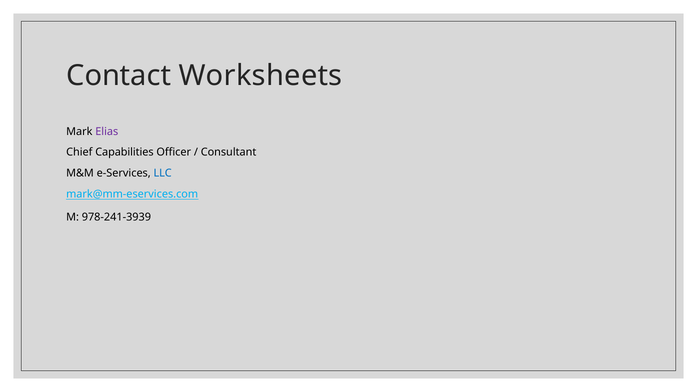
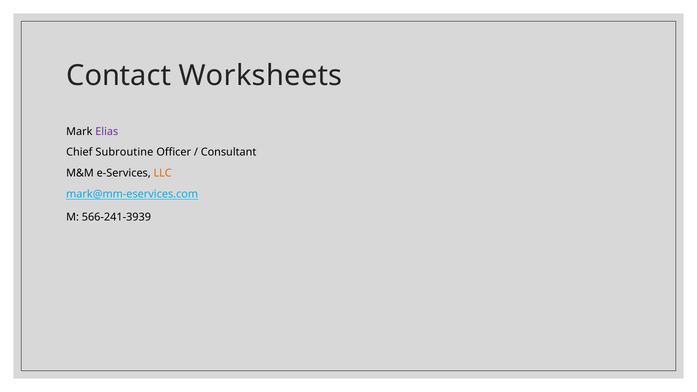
Capabilities: Capabilities -> Subroutine
LLC colour: blue -> orange
978-241-3939: 978-241-3939 -> 566-241-3939
